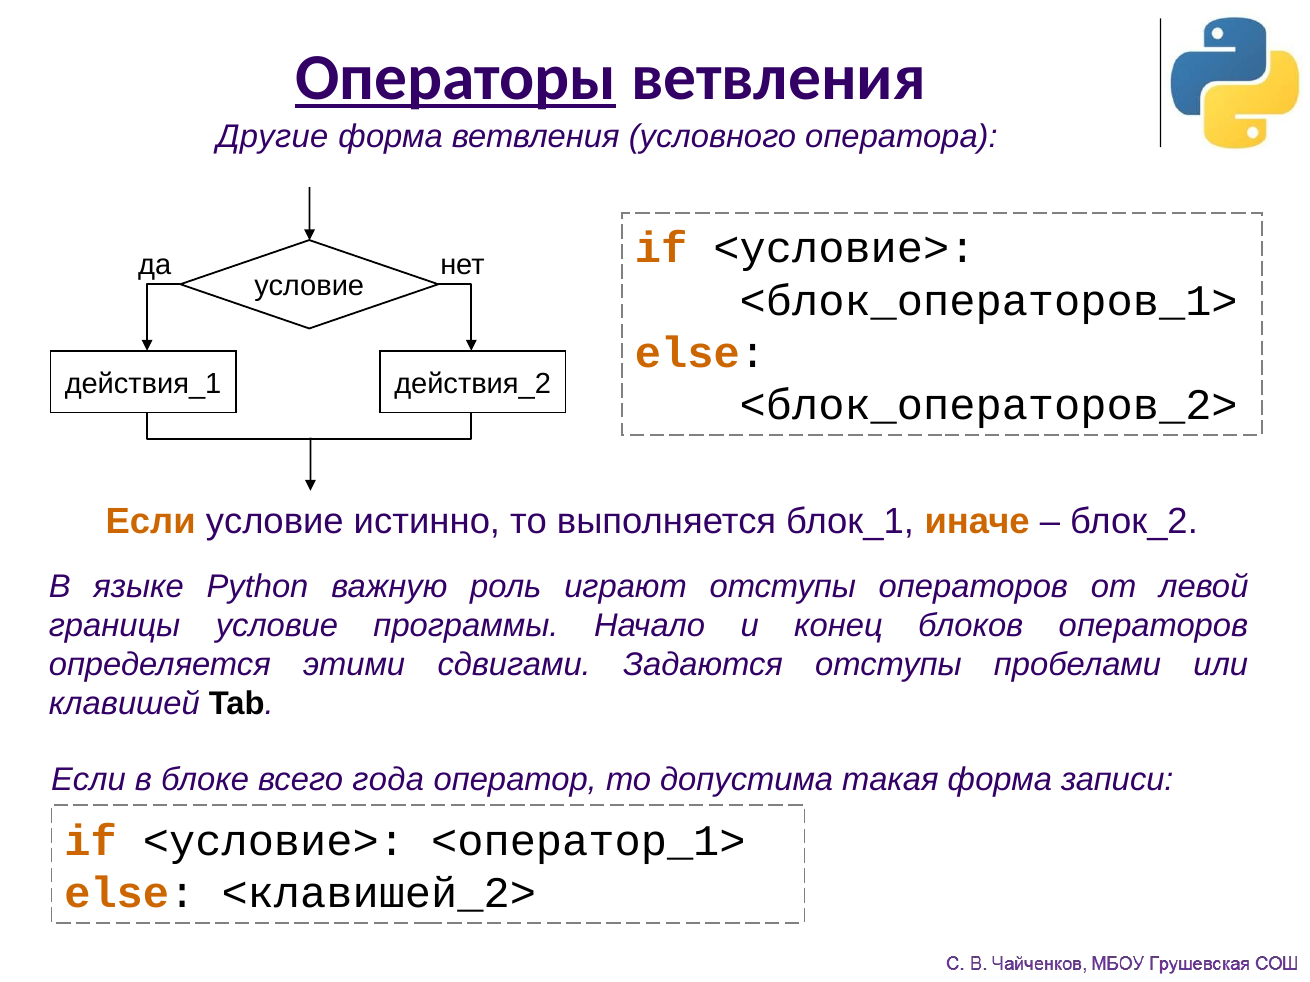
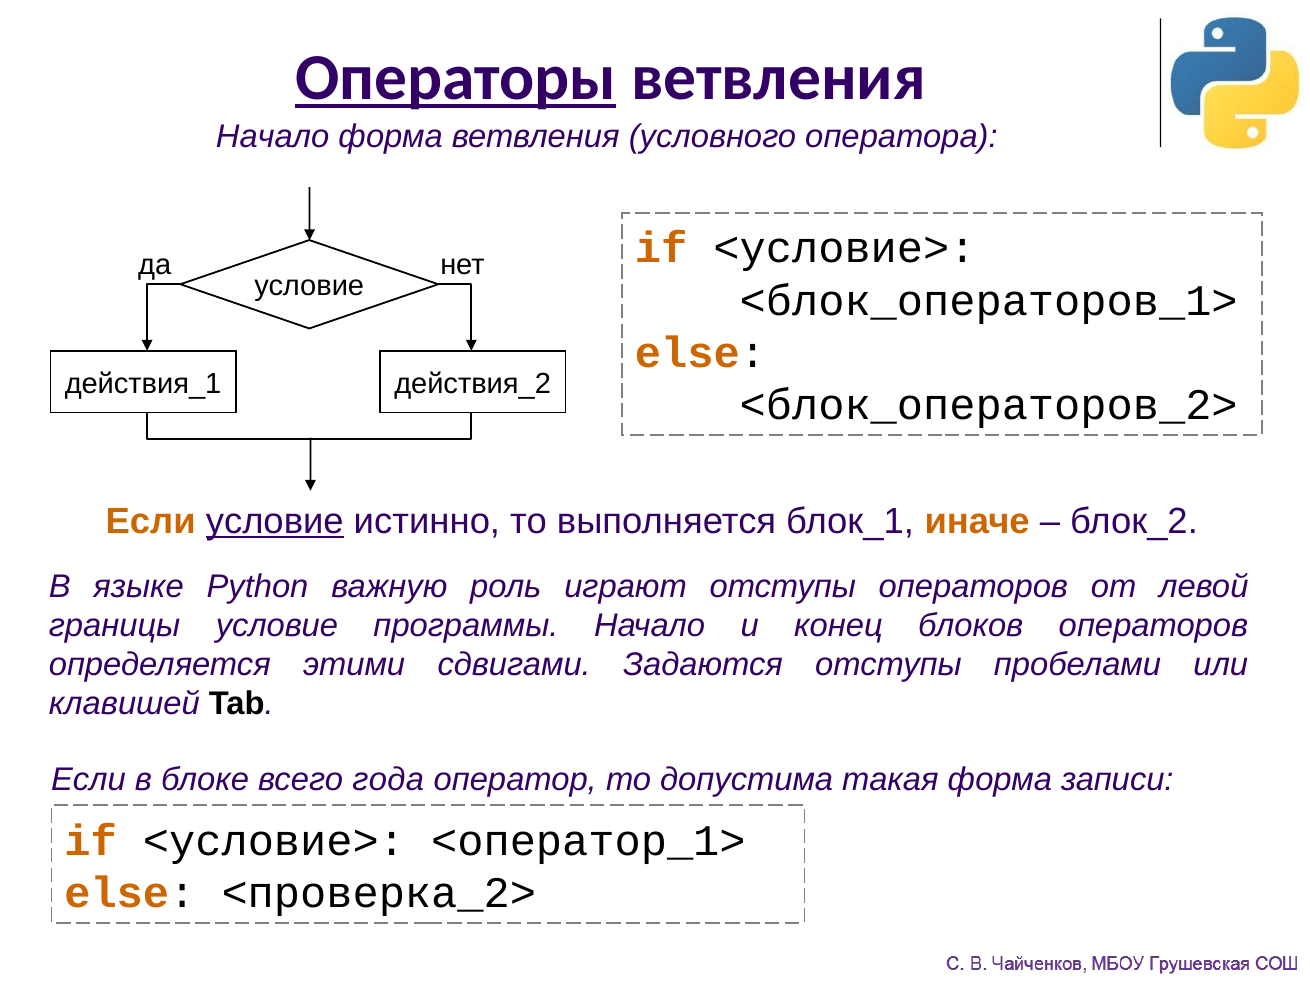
Другие at (272, 137): Другие -> Начало
условие at (275, 522) underline: none -> present
<клавишей_2>: <клавишей_2> -> <проверка_2>
